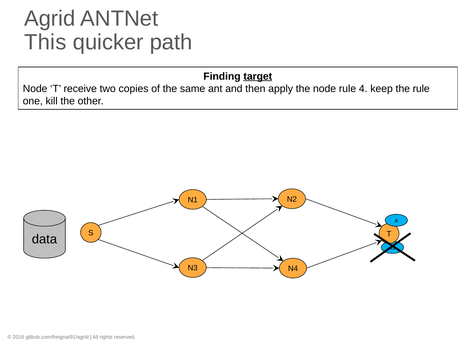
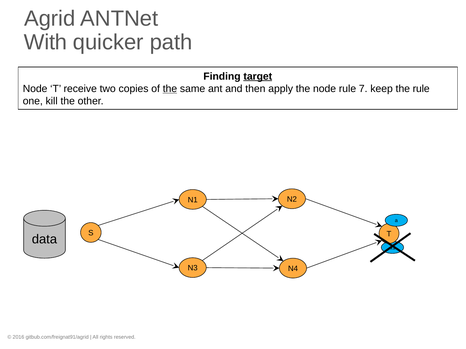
This: This -> With
the at (170, 89) underline: none -> present
4: 4 -> 7
